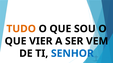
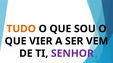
SENHOR colour: blue -> purple
